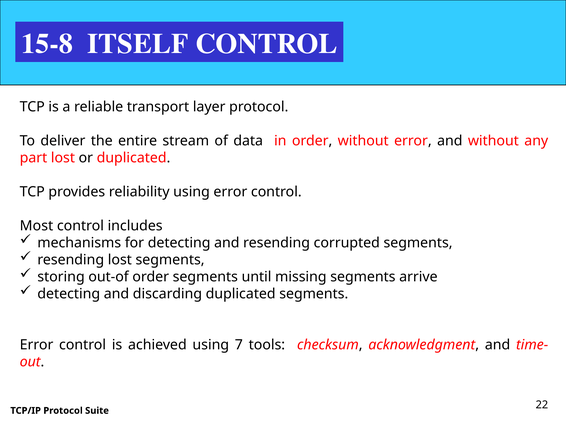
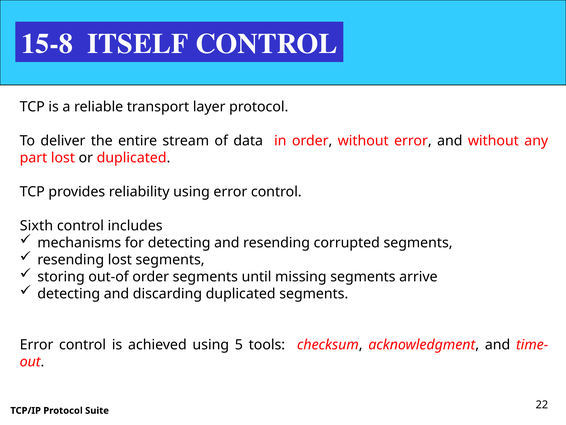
Most: Most -> Sixth
7: 7 -> 5
